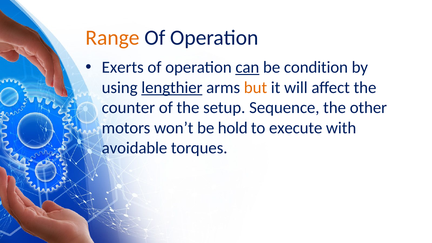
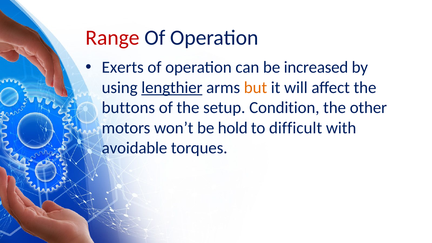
Range colour: orange -> red
can underline: present -> none
condition: condition -> increased
counter: counter -> buttons
Sequence: Sequence -> Condition
execute: execute -> difficult
